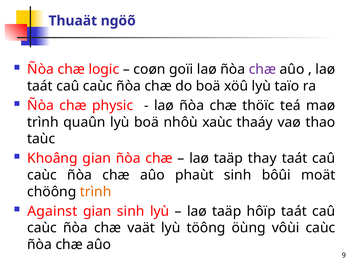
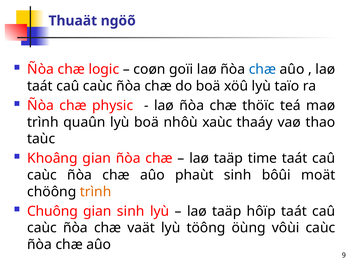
chæ at (262, 69) colour: purple -> blue
thay: thay -> time
Against: Against -> Chuông
